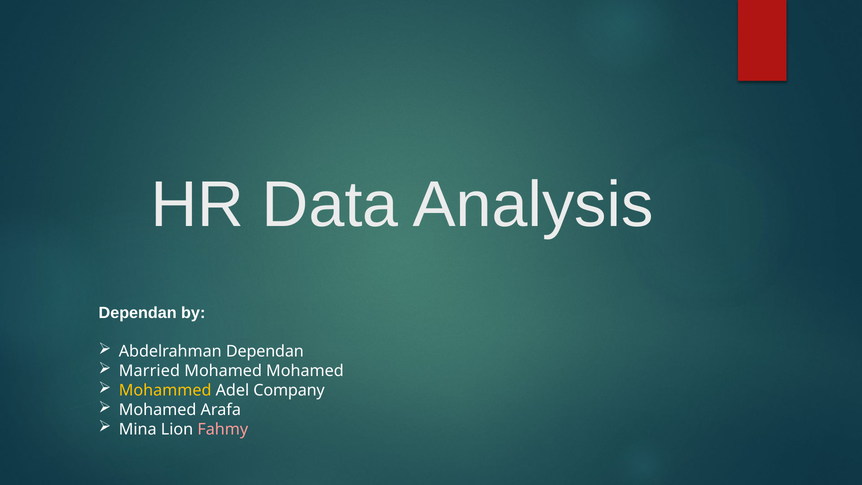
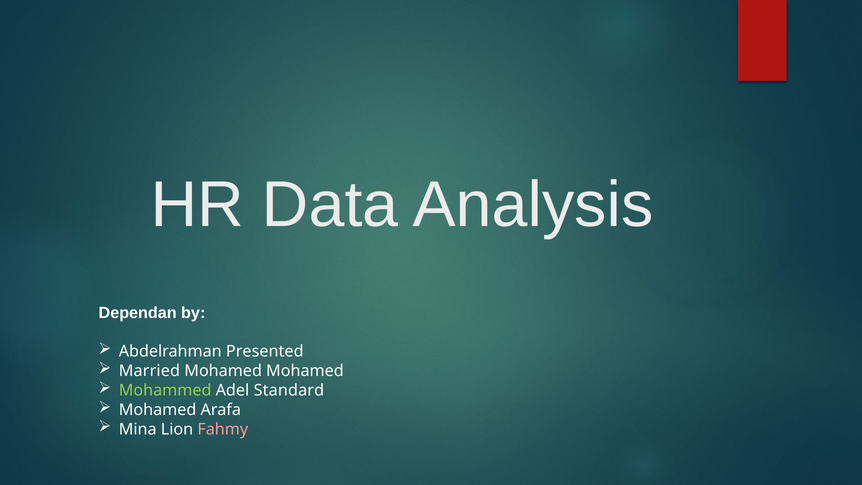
Abdelrahman Dependan: Dependan -> Presented
Mohammed colour: yellow -> light green
Company: Company -> Standard
